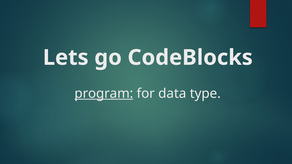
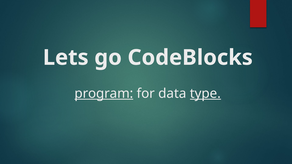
type underline: none -> present
